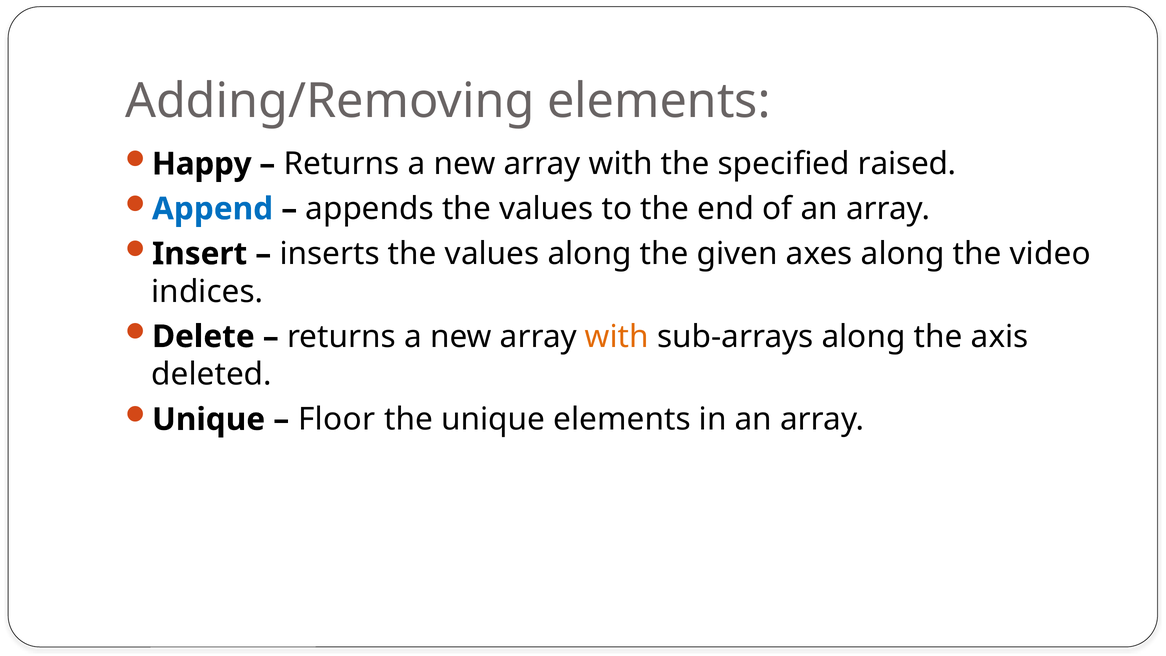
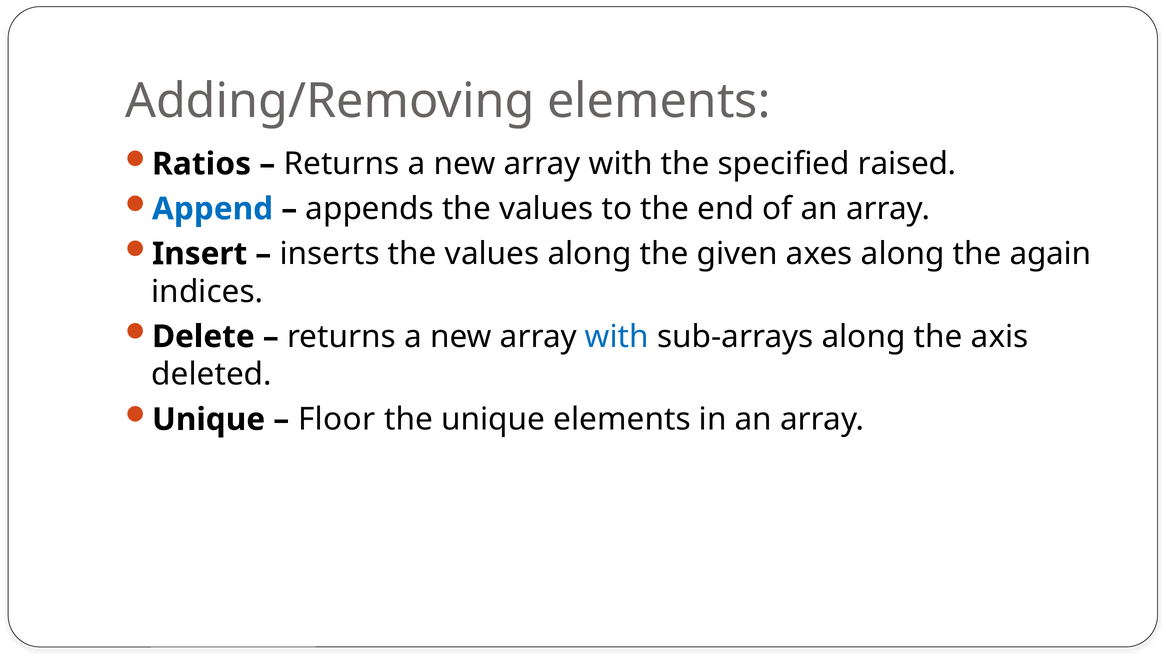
Happy: Happy -> Ratios
video: video -> again
with at (617, 337) colour: orange -> blue
